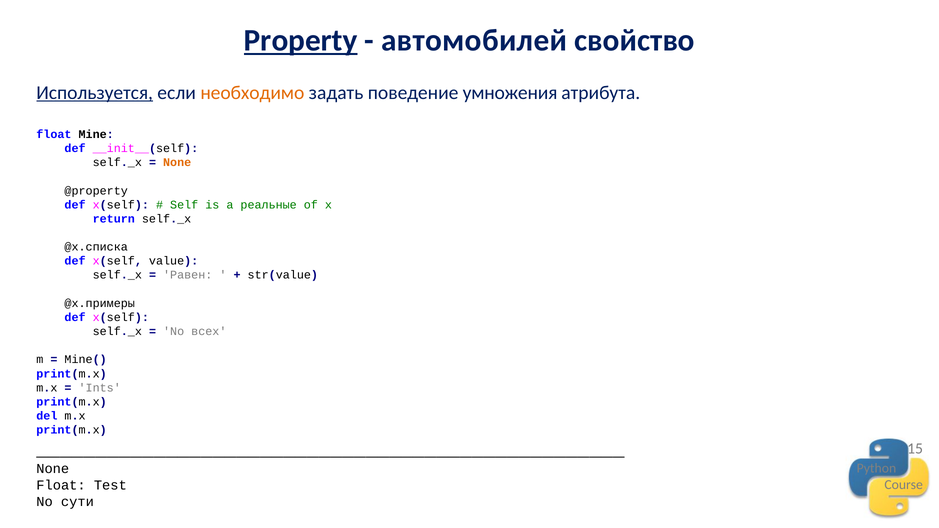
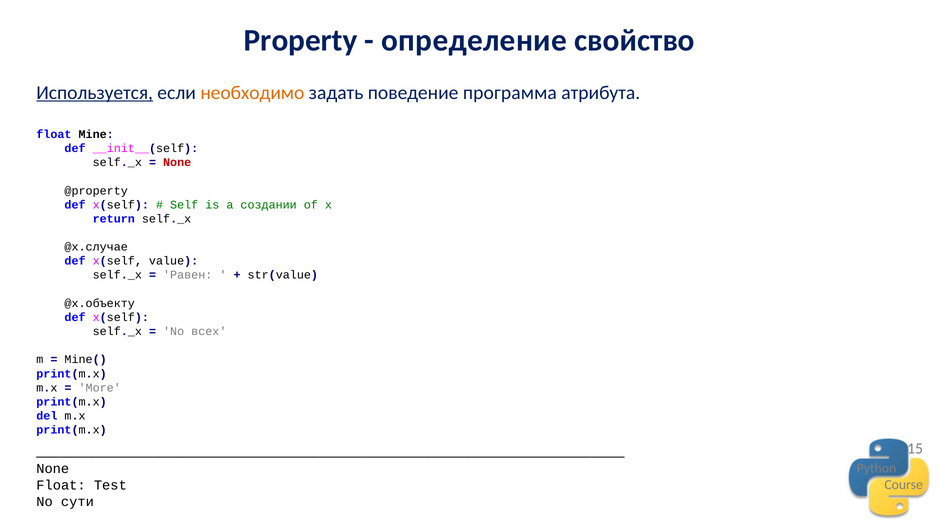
Property underline: present -> none
автомобилей: автомобилей -> определение
умножения: умножения -> программа
None at (177, 163) colour: orange -> red
реальные: реальные -> создании
@x.списка: @x.списка -> @x.случае
@x.примеры: @x.примеры -> @x.объекту
Ints: Ints -> More
